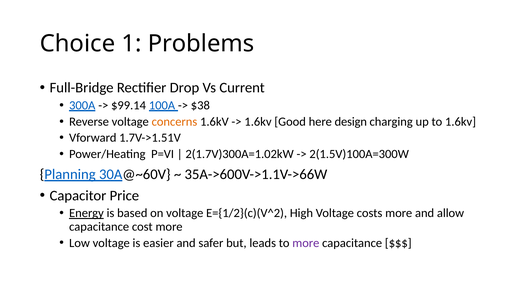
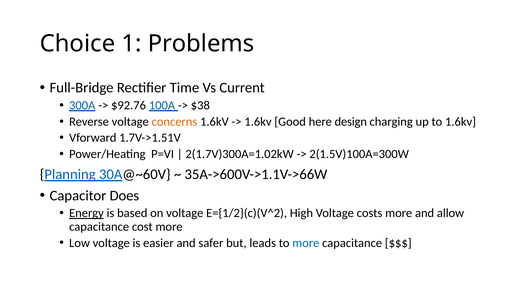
Drop: Drop -> Time
$99.14: $99.14 -> $92.76
Price: Price -> Does
more at (306, 243) colour: purple -> blue
